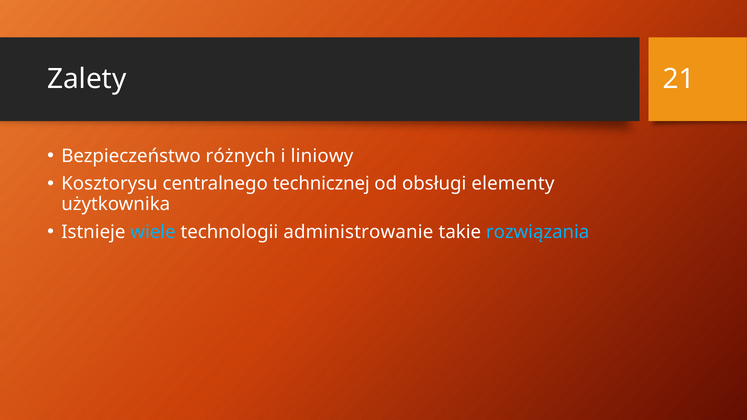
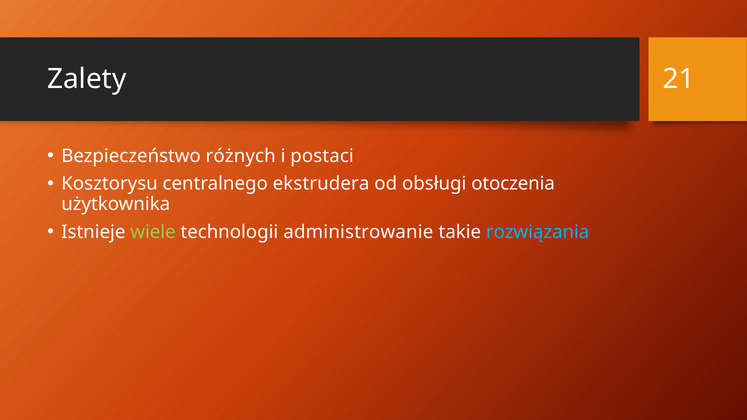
liniowy: liniowy -> postaci
technicznej: technicznej -> ekstrudera
elementy: elementy -> otoczenia
wiele colour: light blue -> light green
